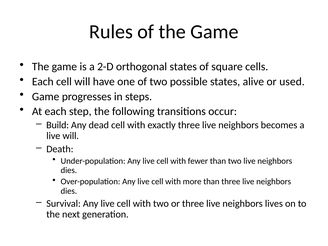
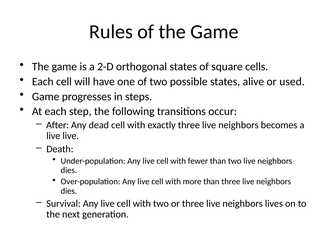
Build: Build -> After
live will: will -> live
